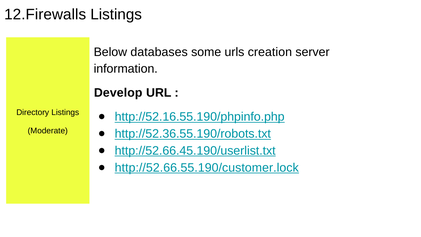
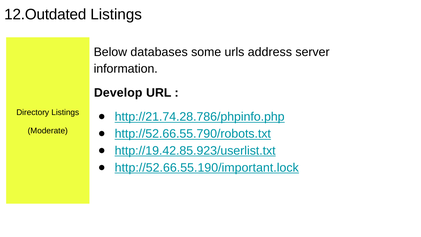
12.Firewalls: 12.Firewalls -> 12.Outdated
creation: creation -> address
http://52.16.55.190/phpinfo.php: http://52.16.55.190/phpinfo.php -> http://21.74.28.786/phpinfo.php
http://52.36.55.190/robots.txt: http://52.36.55.190/robots.txt -> http://52.66.55.790/robots.txt
http://52.66.45.190/userlist.txt: http://52.66.45.190/userlist.txt -> http://19.42.85.923/userlist.txt
http://52.66.55.190/customer.lock: http://52.66.55.190/customer.lock -> http://52.66.55.190/important.lock
